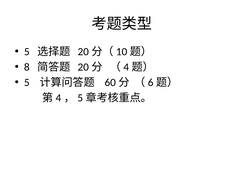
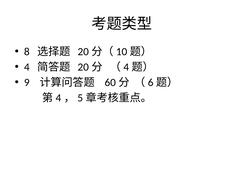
5 at (27, 52): 5 -> 8
8: 8 -> 4
5 at (27, 83): 5 -> 9
